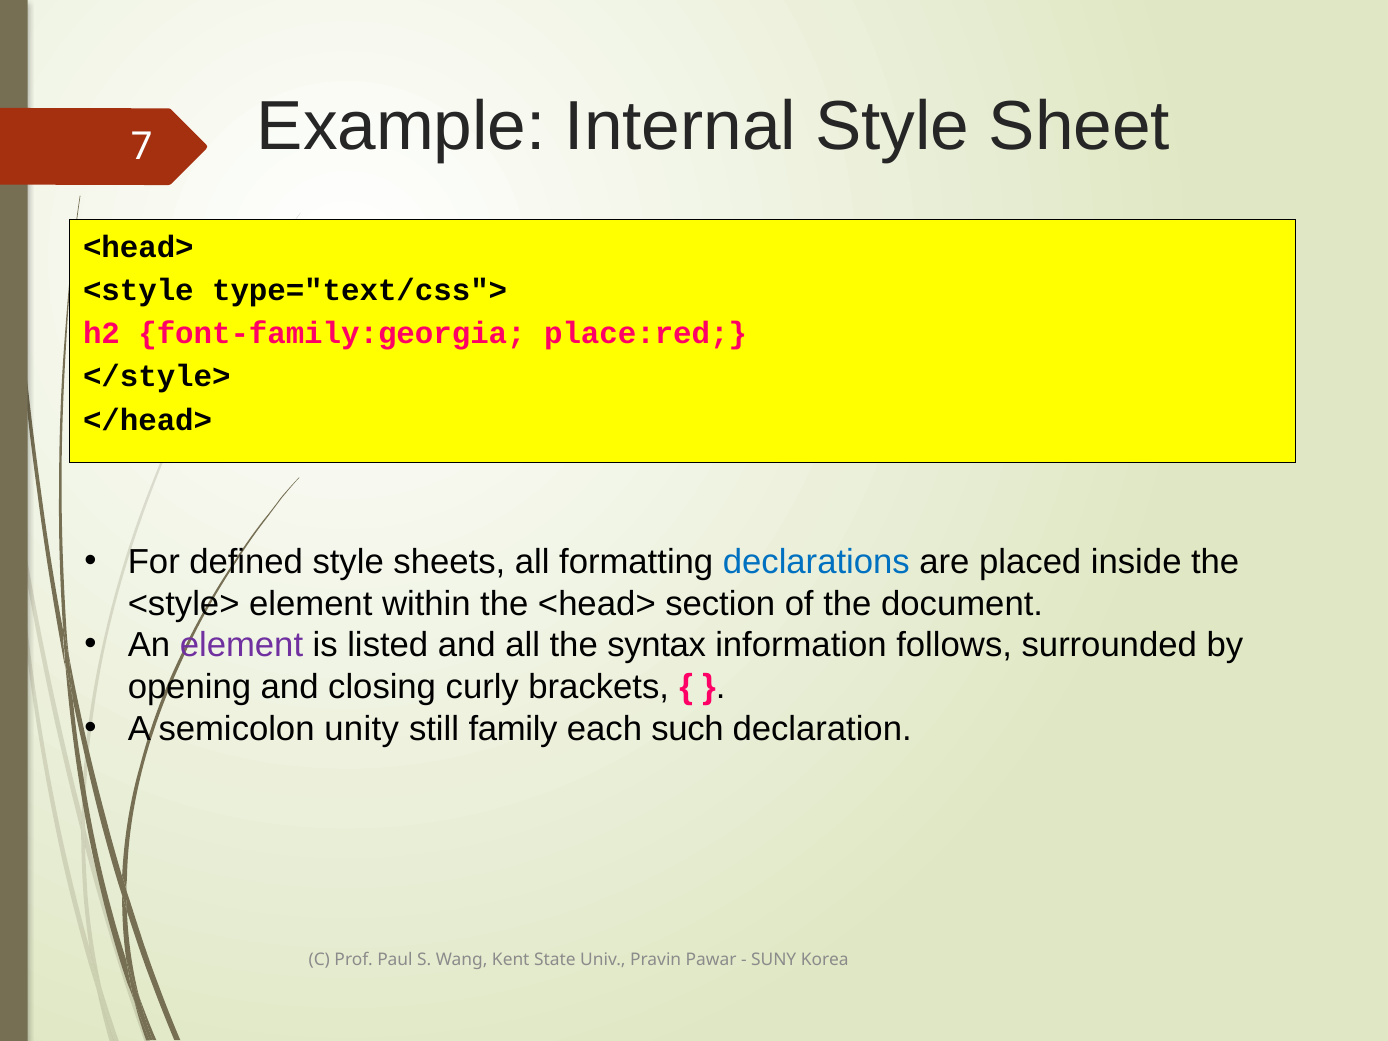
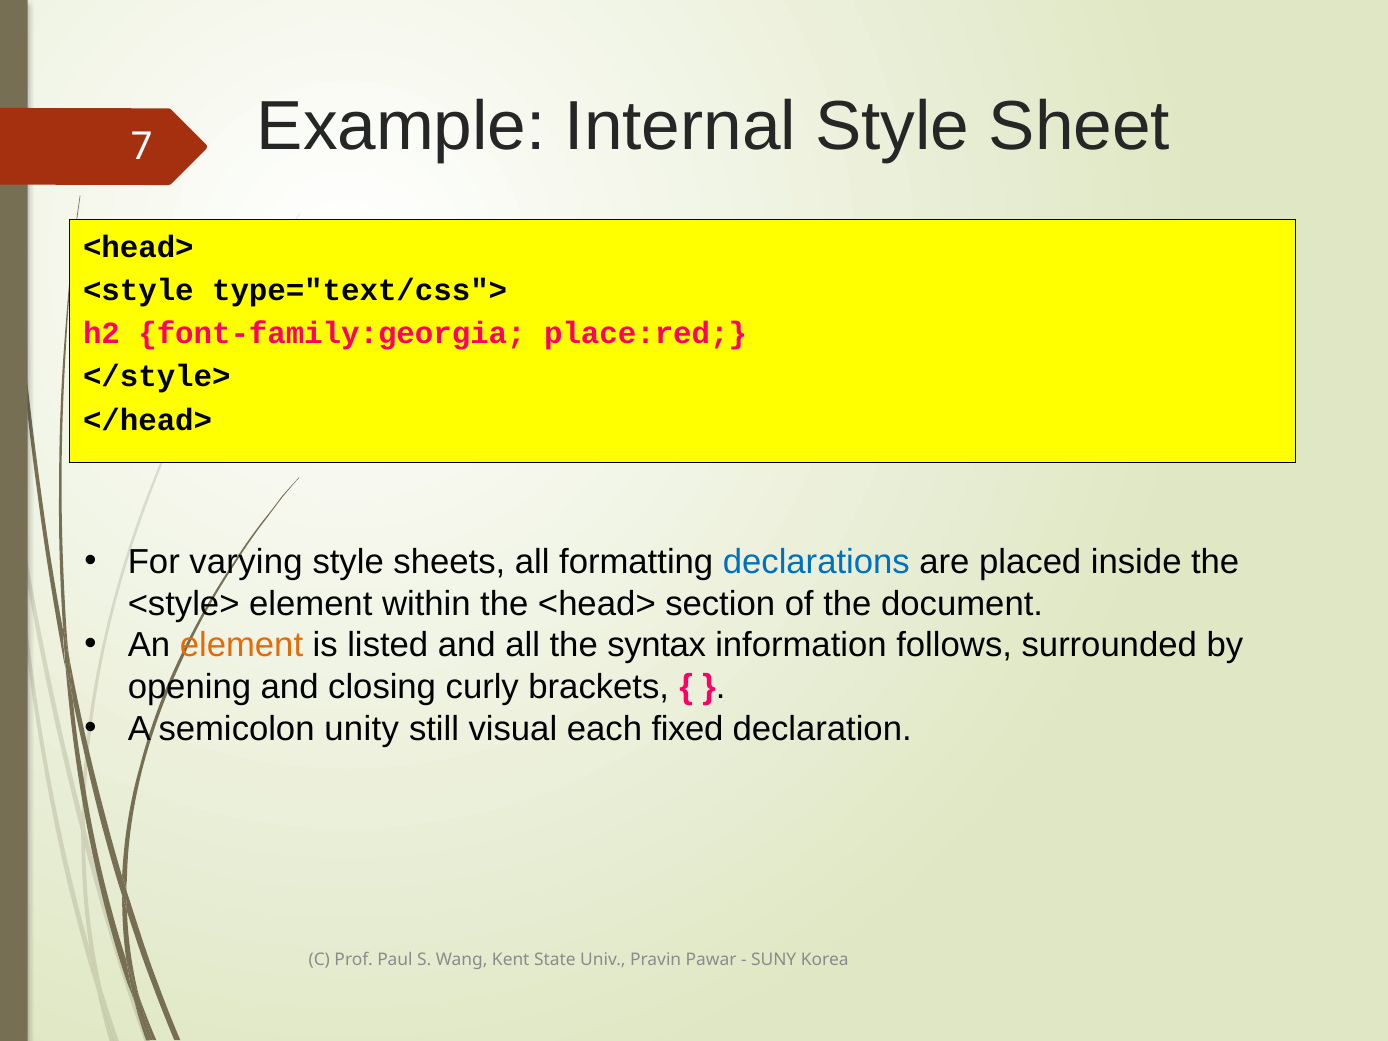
defined: defined -> varying
element at (241, 645) colour: purple -> orange
family: family -> visual
such: such -> fixed
